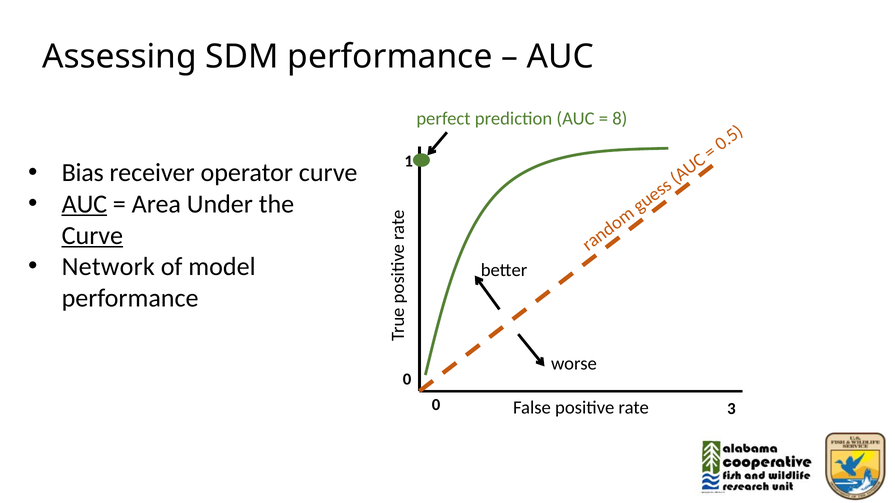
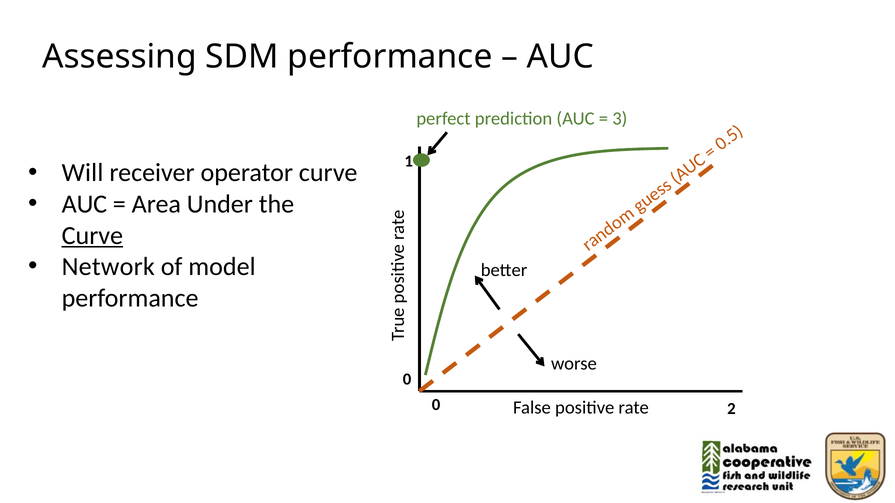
8: 8 -> 3
Bias: Bias -> Will
AUC at (84, 204) underline: present -> none
3: 3 -> 2
